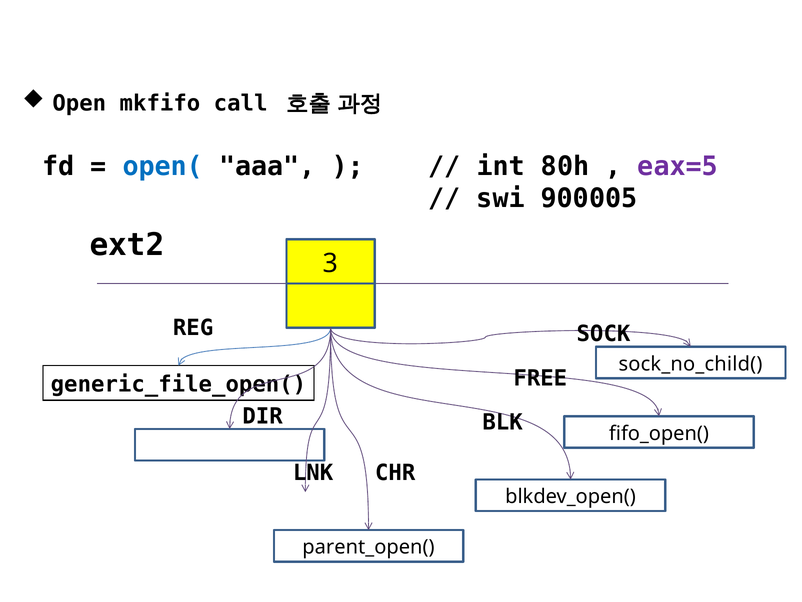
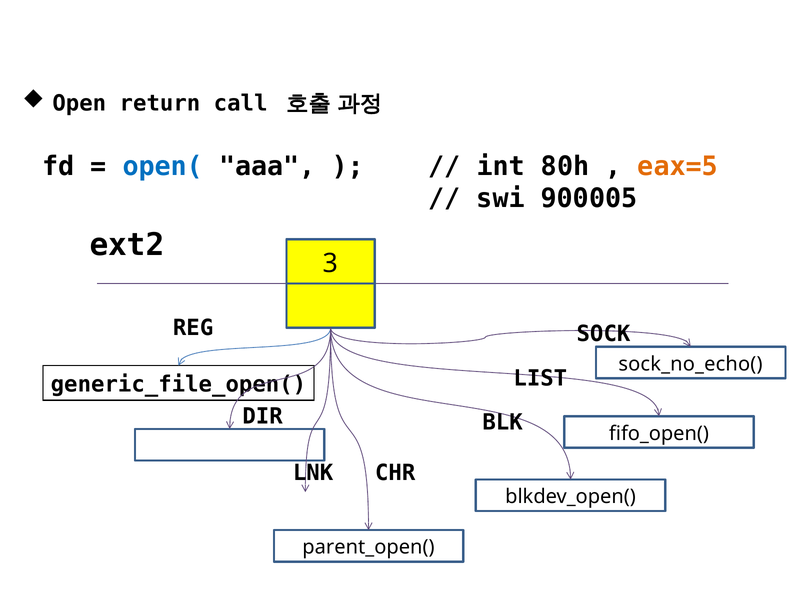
mkfifo: mkfifo -> return
eax=5 colour: purple -> orange
sock_no_child(: sock_no_child( -> sock_no_echo(
FREE: FREE -> LIST
